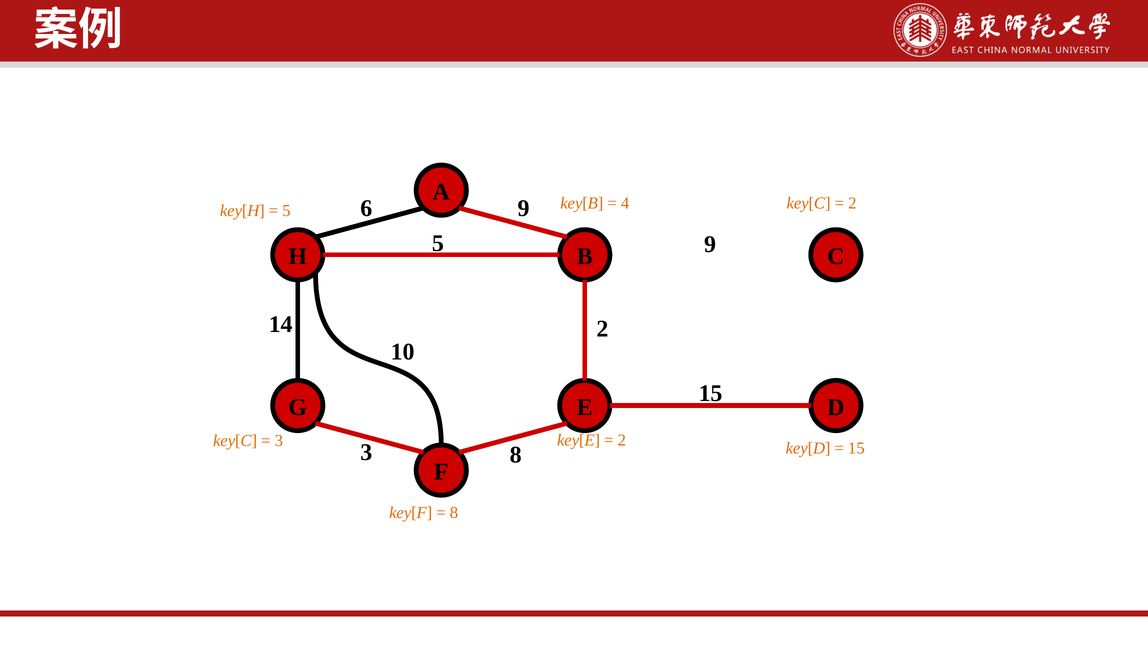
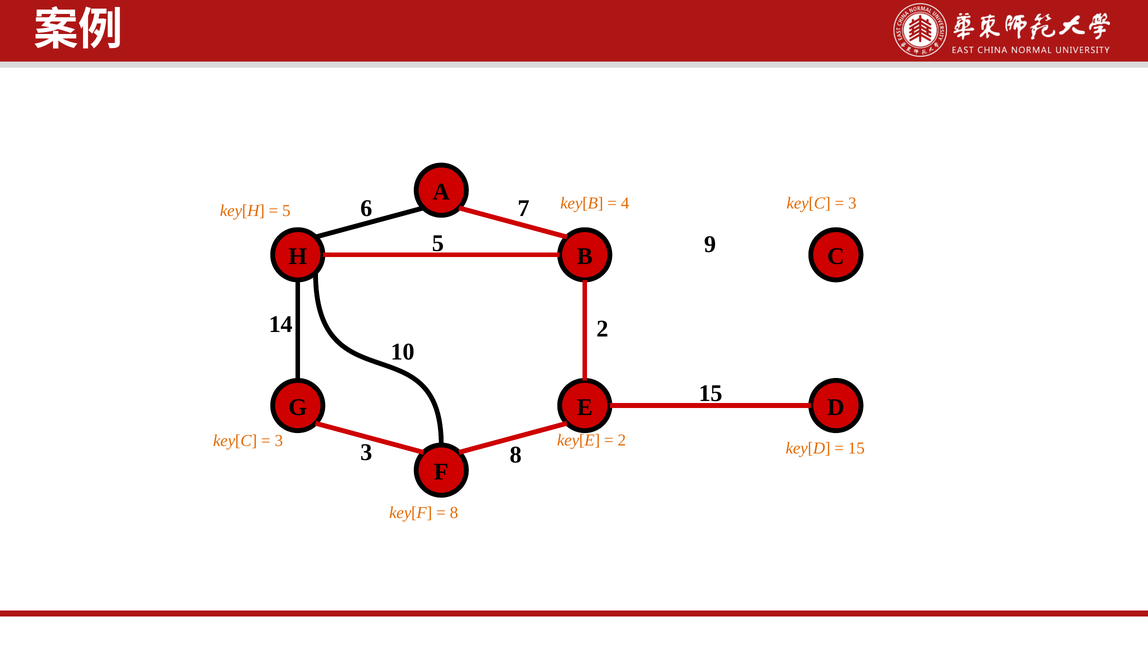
2 at (852, 203): 2 -> 3
6 9: 9 -> 7
